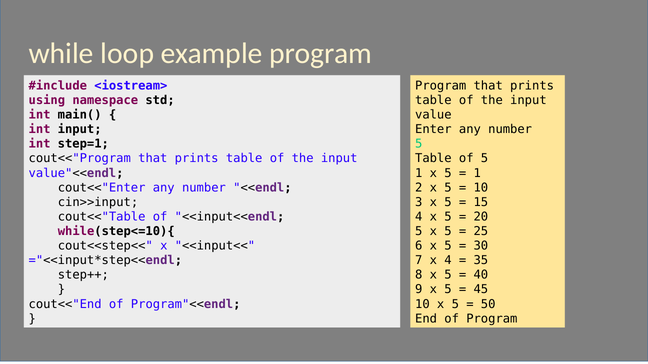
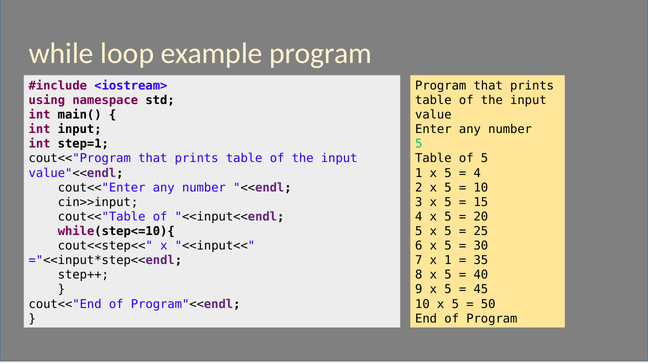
1 at (477, 173): 1 -> 4
x 4: 4 -> 1
